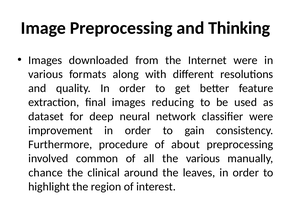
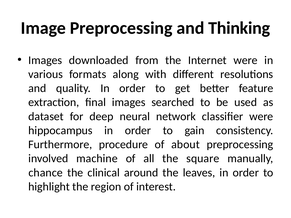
reducing: reducing -> searched
improvement: improvement -> hippocampus
common: common -> machine
the various: various -> square
